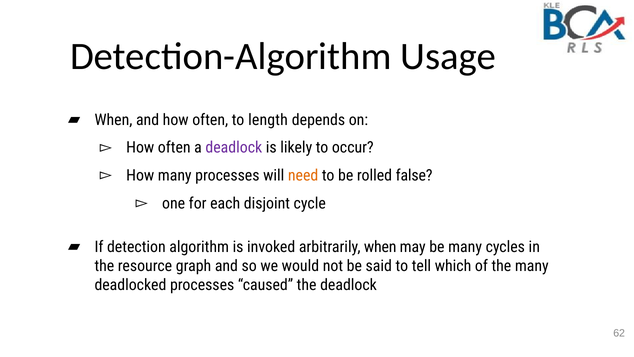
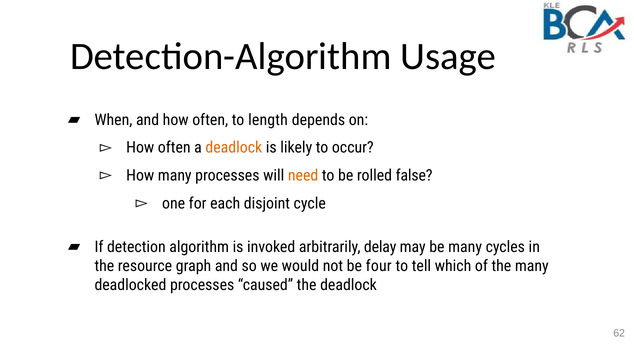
deadlock at (234, 148) colour: purple -> orange
arbitrarily when: when -> delay
said: said -> four
